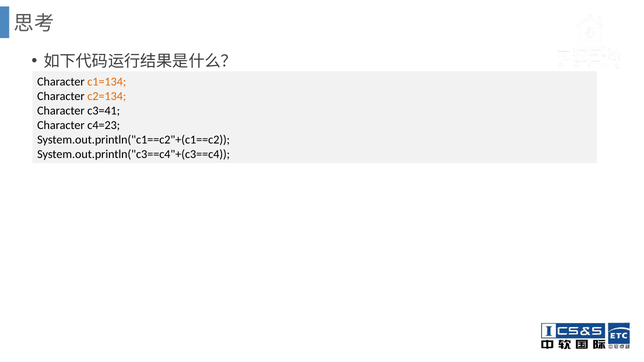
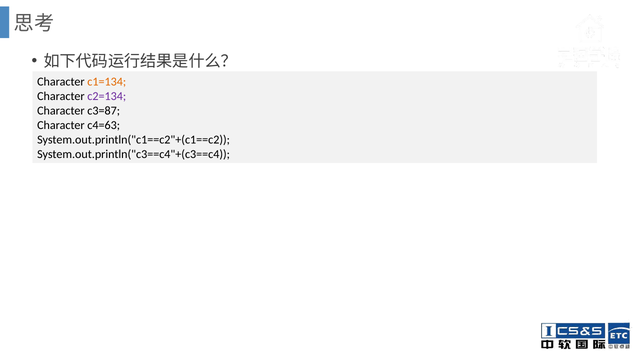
c2=134 colour: orange -> purple
c3=41: c3=41 -> c3=87
c4=23: c4=23 -> c4=63
